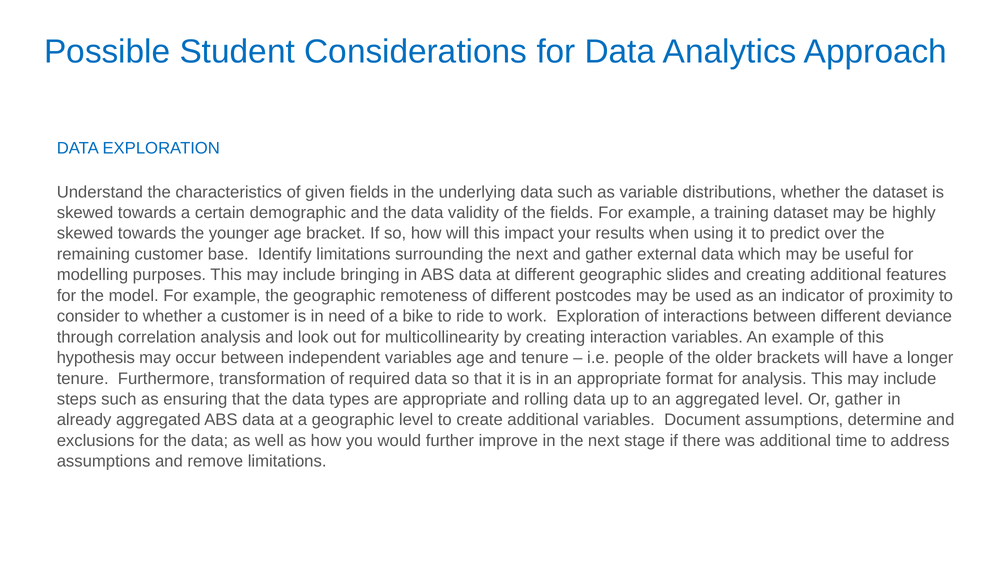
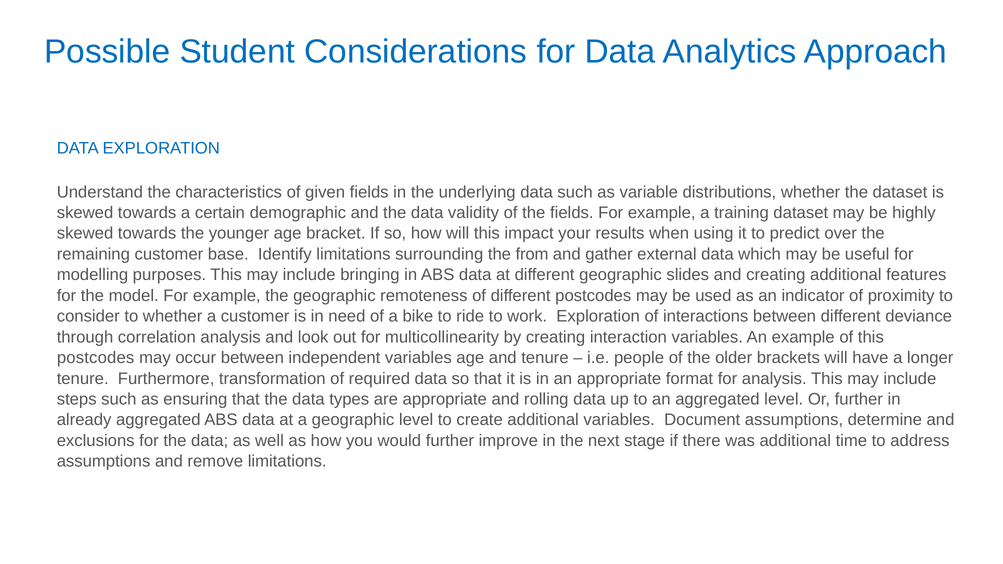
surrounding the next: next -> from
hypothesis at (96, 358): hypothesis -> postcodes
Or gather: gather -> further
